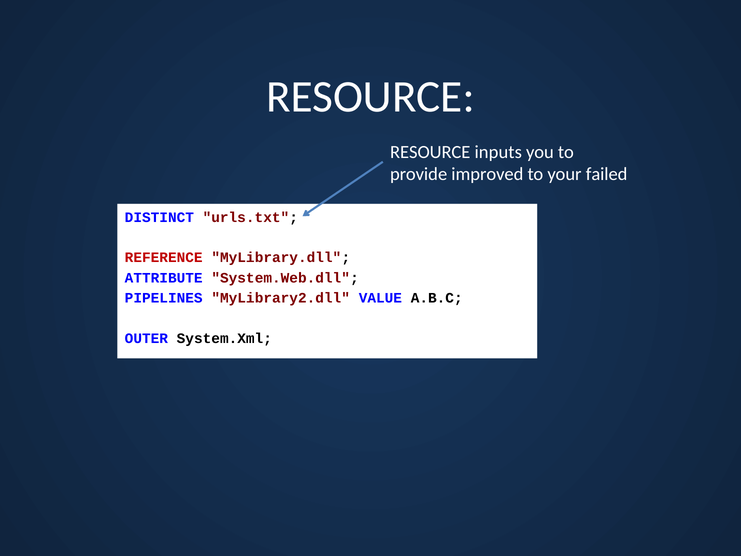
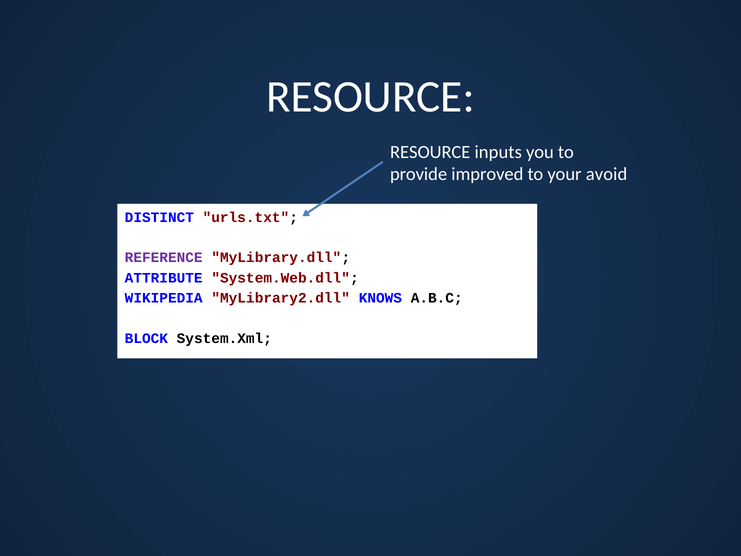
failed: failed -> avoid
REFERENCE colour: red -> purple
PIPELINES: PIPELINES -> WIKIPEDIA
VALUE: VALUE -> KNOWS
OUTER: OUTER -> BLOCK
